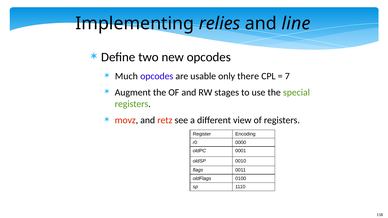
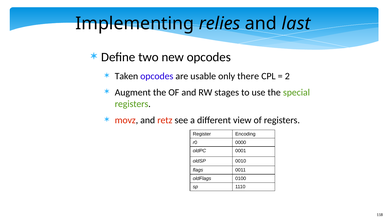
line: line -> last
Much: Much -> Taken
7: 7 -> 2
